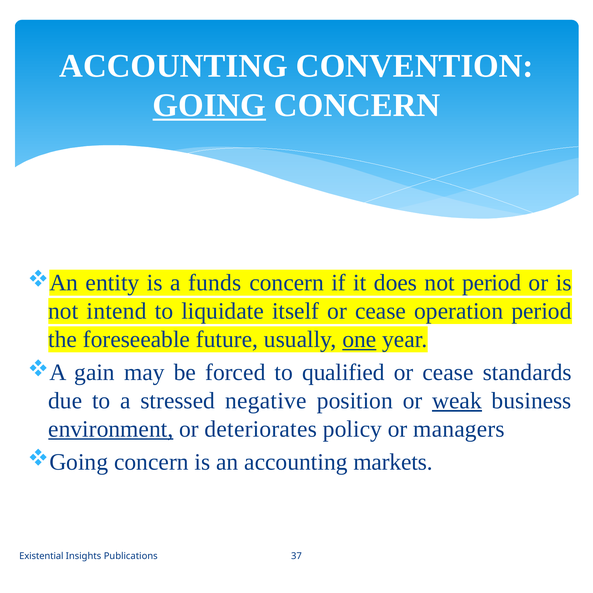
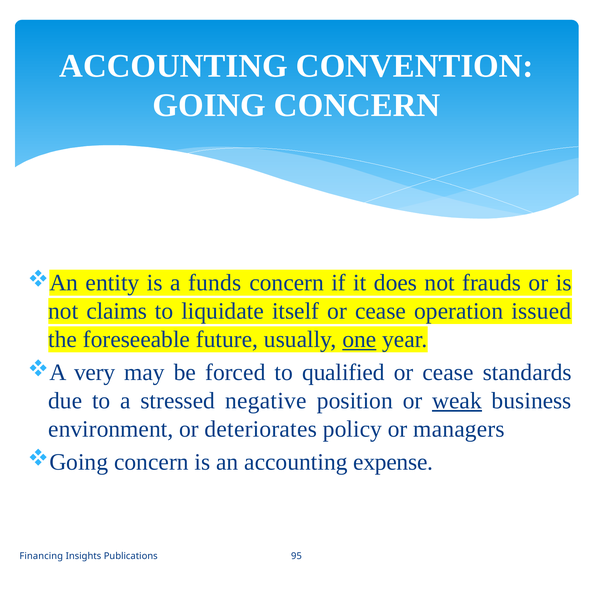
GOING underline: present -> none
not period: period -> frauds
intend: intend -> claims
operation period: period -> issued
gain: gain -> very
environment underline: present -> none
markets: markets -> expense
Existential: Existential -> Financing
37: 37 -> 95
